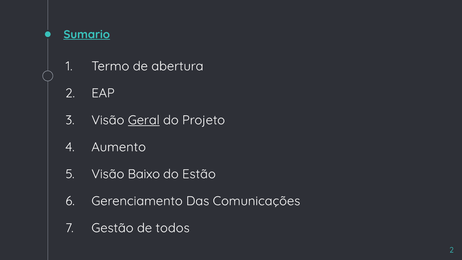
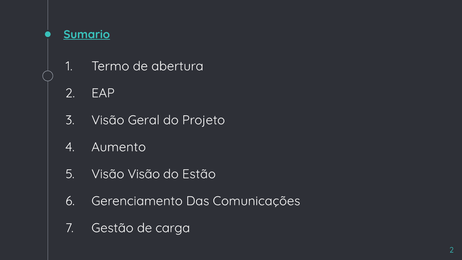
Geral underline: present -> none
Visão Baixo: Baixo -> Visão
todos: todos -> carga
